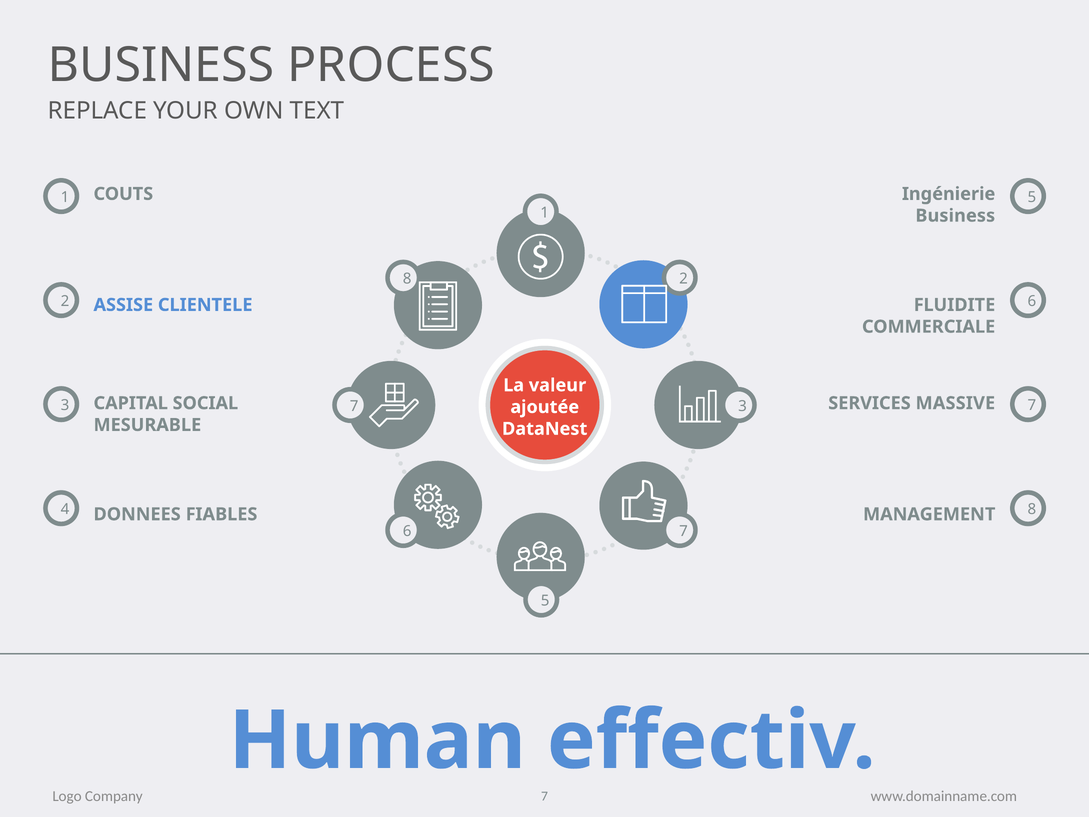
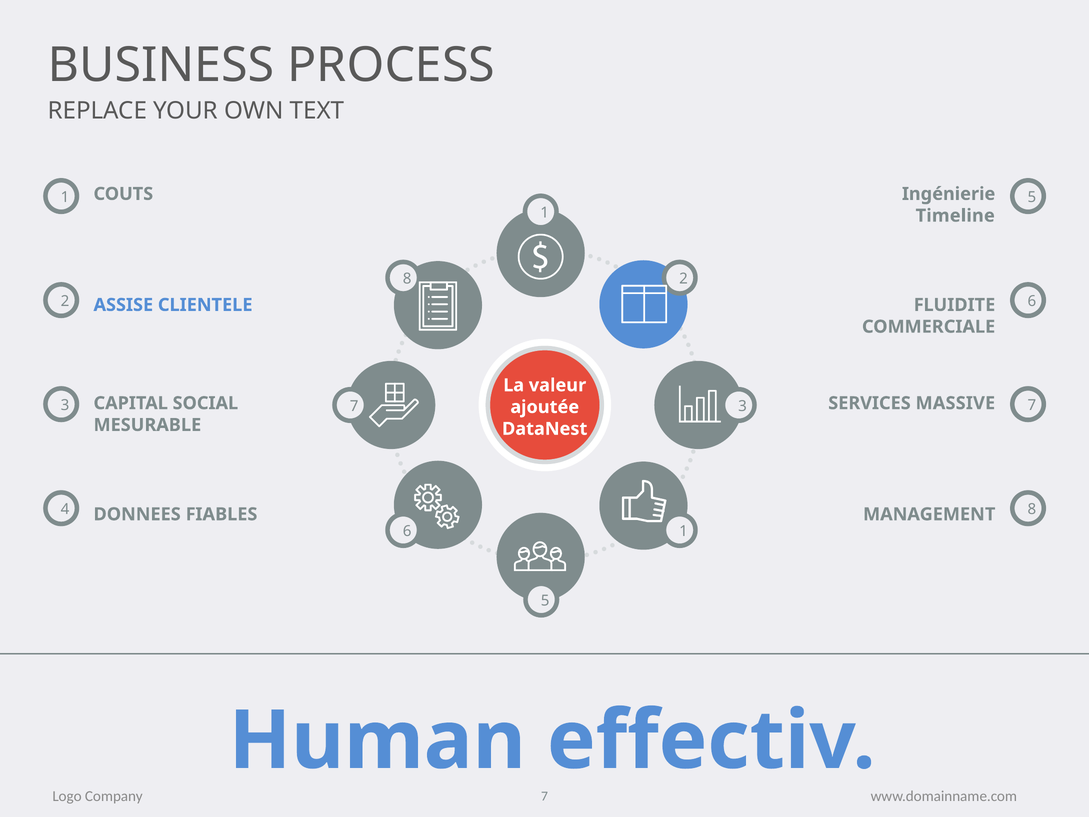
Business at (955, 216): Business -> Timeline
7 at (684, 531): 7 -> 1
